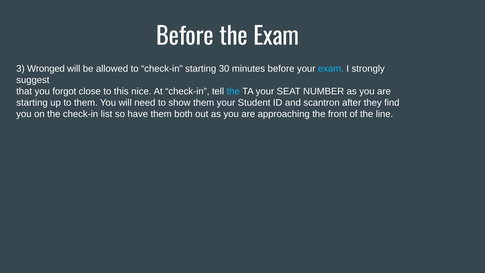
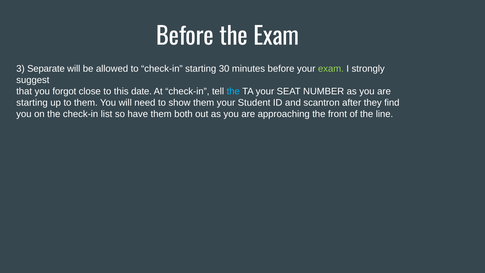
Wronged: Wronged -> Separate
exam at (331, 69) colour: light blue -> light green
nice: nice -> date
